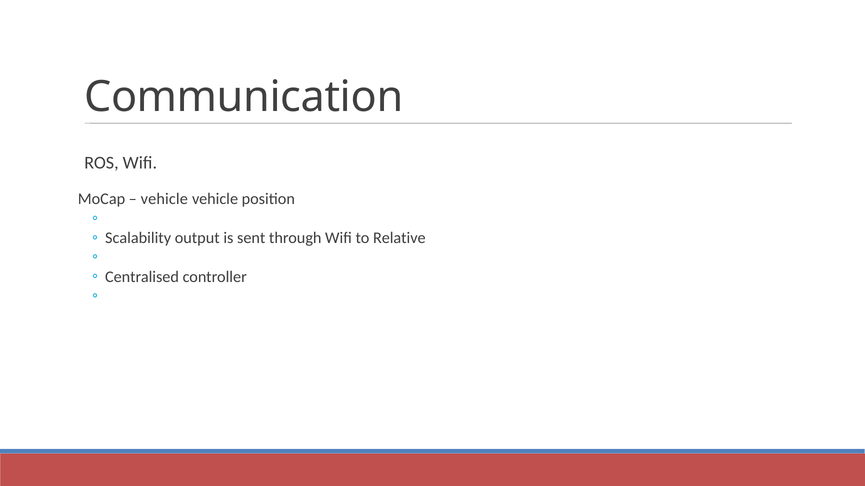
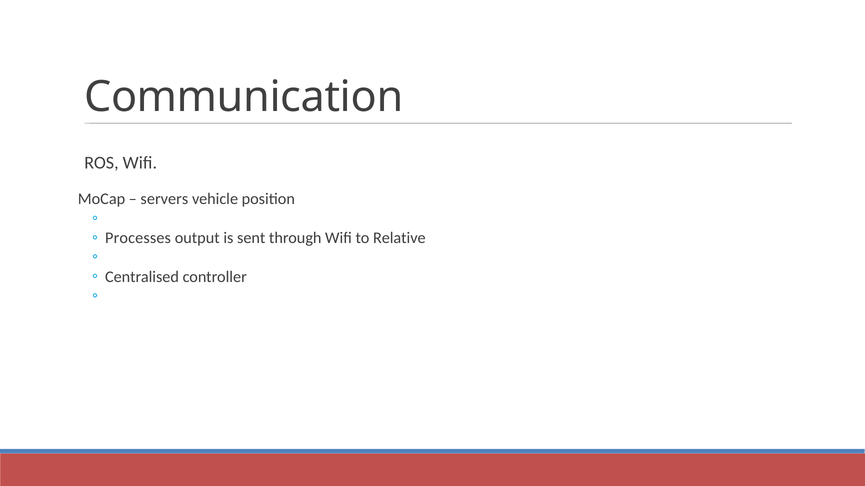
vehicle at (164, 199): vehicle -> servers
Scalability: Scalability -> Processes
